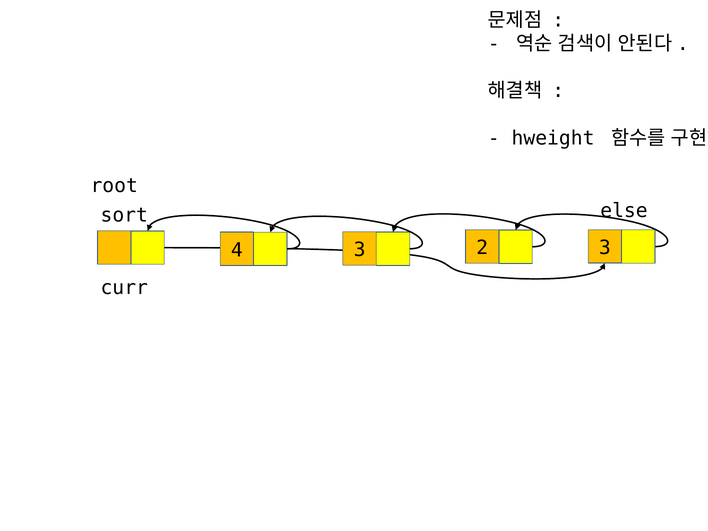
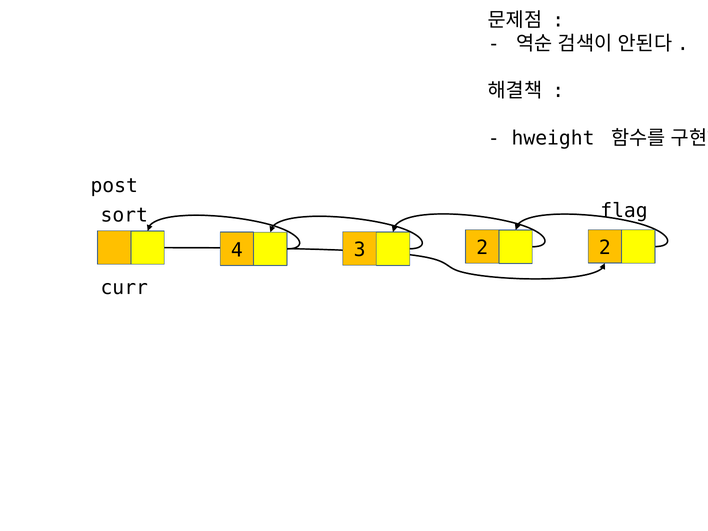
root: root -> post
else: else -> flag
4 3: 3 -> 2
